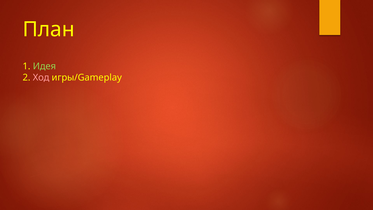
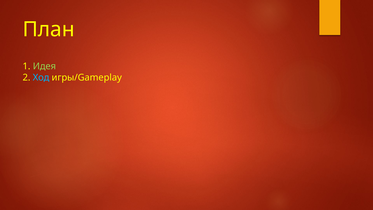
Ход colour: pink -> light blue
